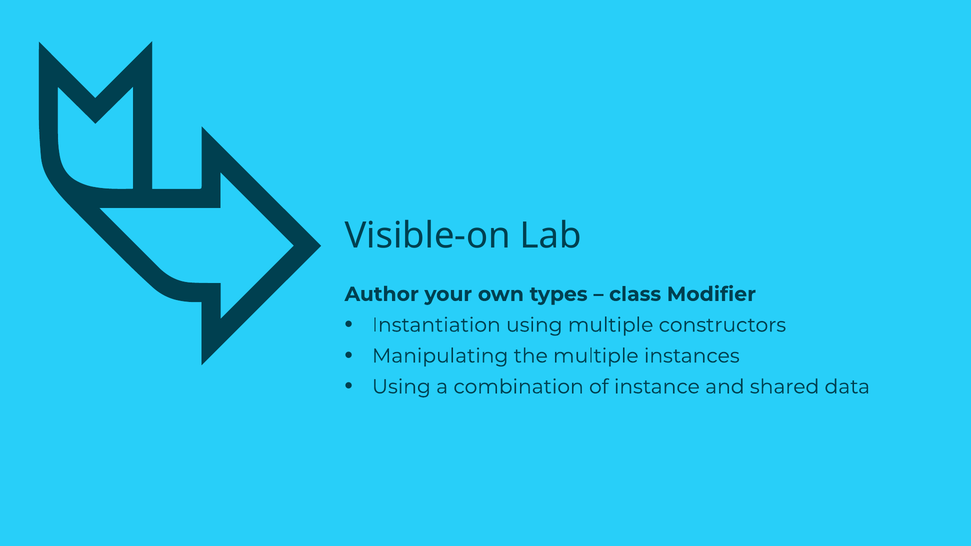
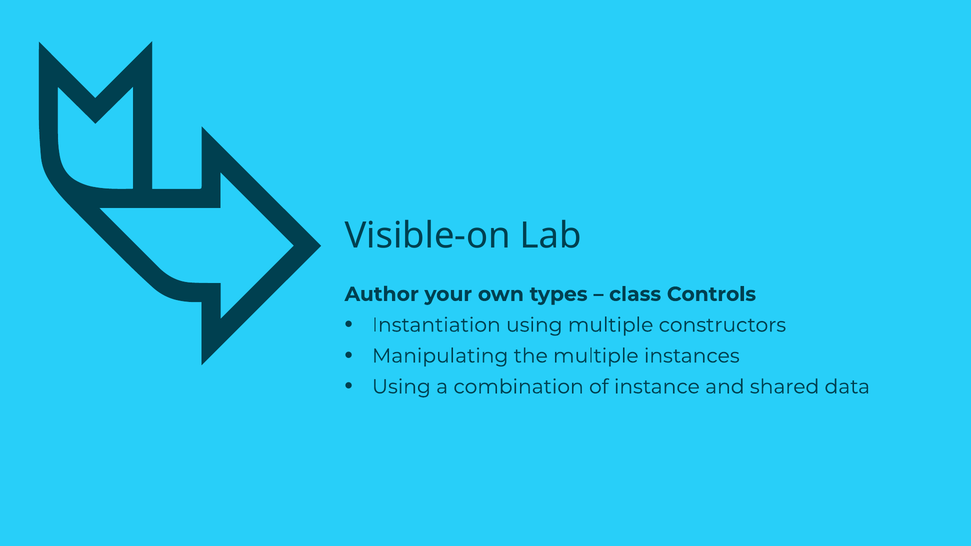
Modifier: Modifier -> Controls
